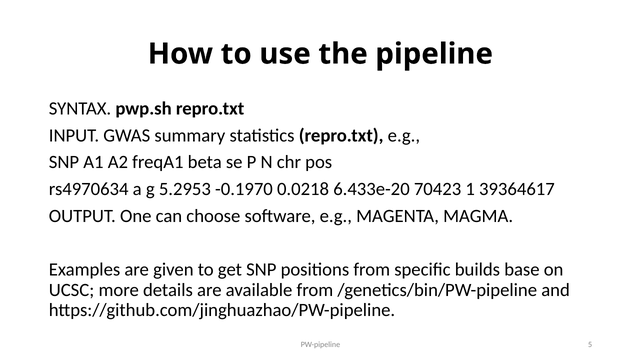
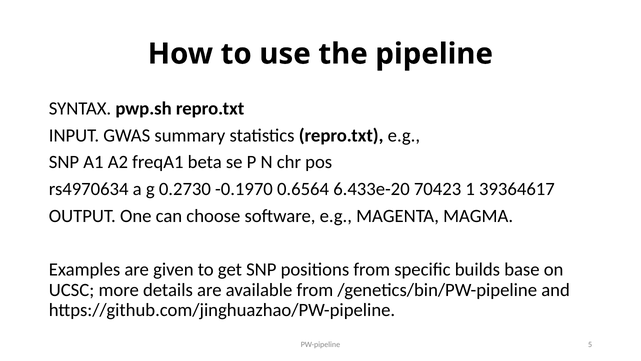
5.2953: 5.2953 -> 0.2730
0.0218: 0.0218 -> 0.6564
